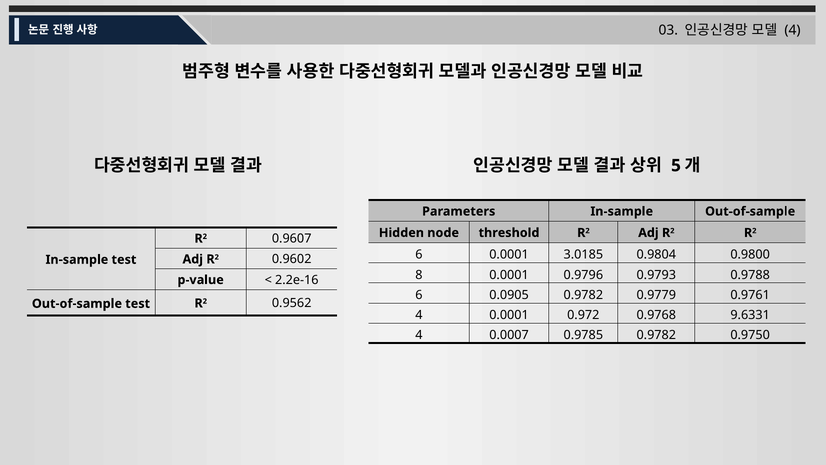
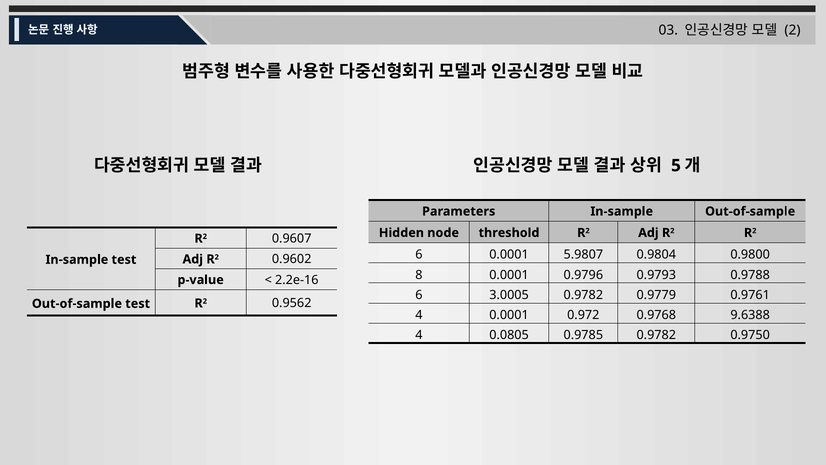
4 at (793, 30): 4 -> 2
3.0185: 3.0185 -> 5.9807
0.0905: 0.0905 -> 3.0005
9.6331: 9.6331 -> 9.6388
0.0007: 0.0007 -> 0.0805
